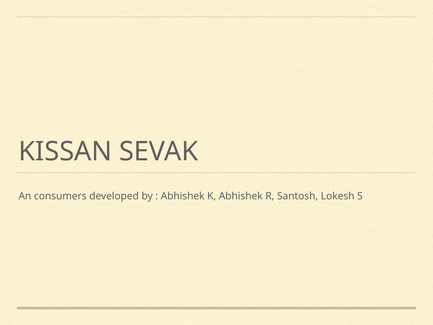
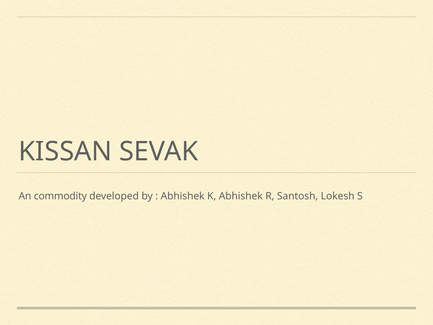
consumers: consumers -> commodity
